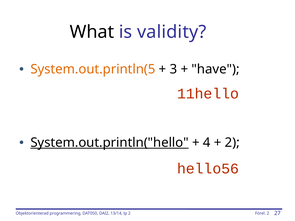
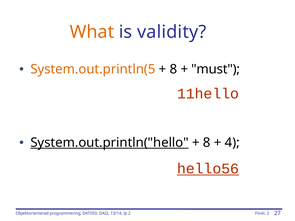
What colour: black -> orange
3 at (173, 69): 3 -> 8
have: have -> must
4 at (207, 143): 4 -> 8
2 at (232, 143): 2 -> 4
hello56 underline: none -> present
